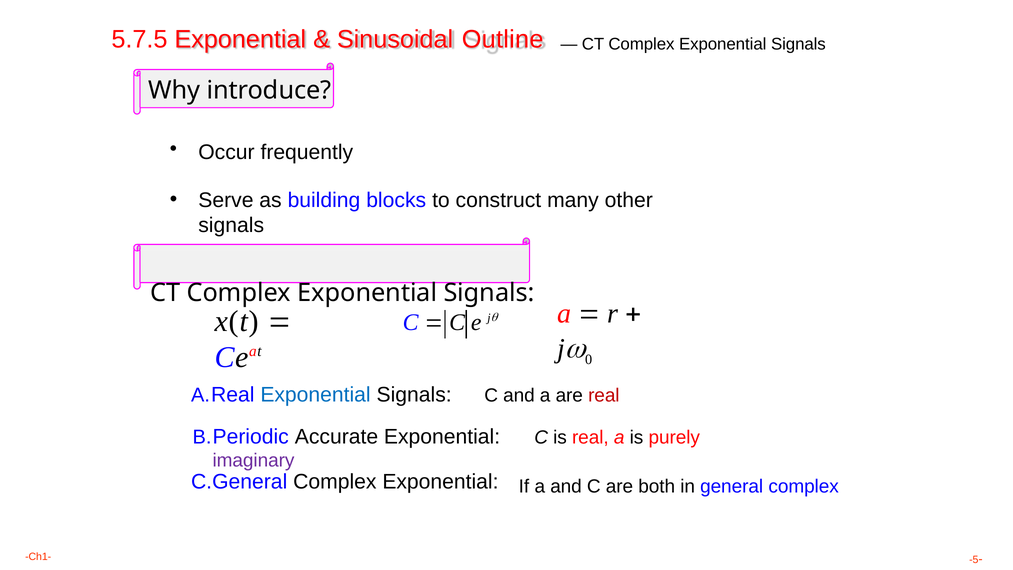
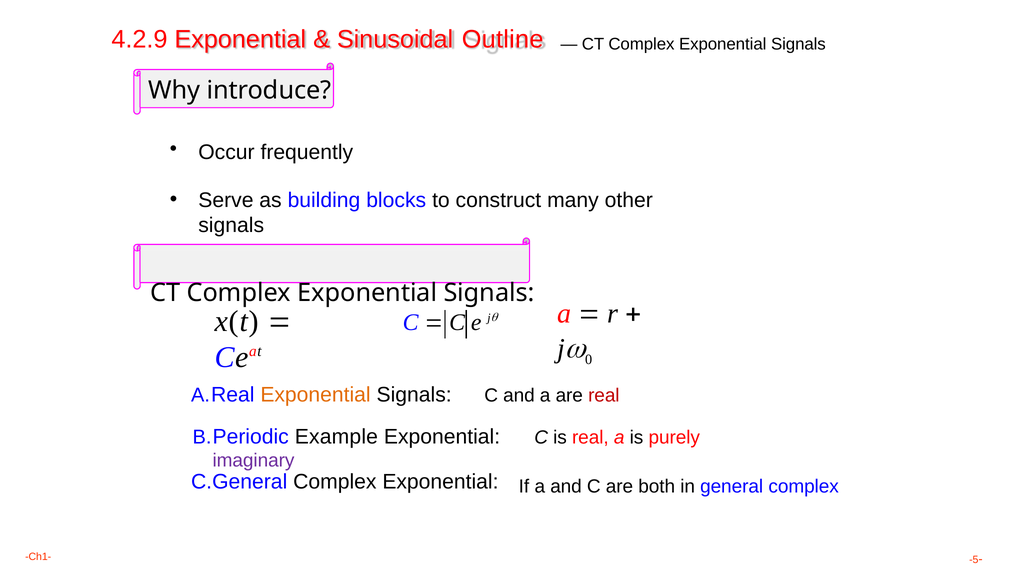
5.7.5: 5.7.5 -> 4.2.9
Exponential at (316, 395) colour: blue -> orange
Accurate: Accurate -> Example
